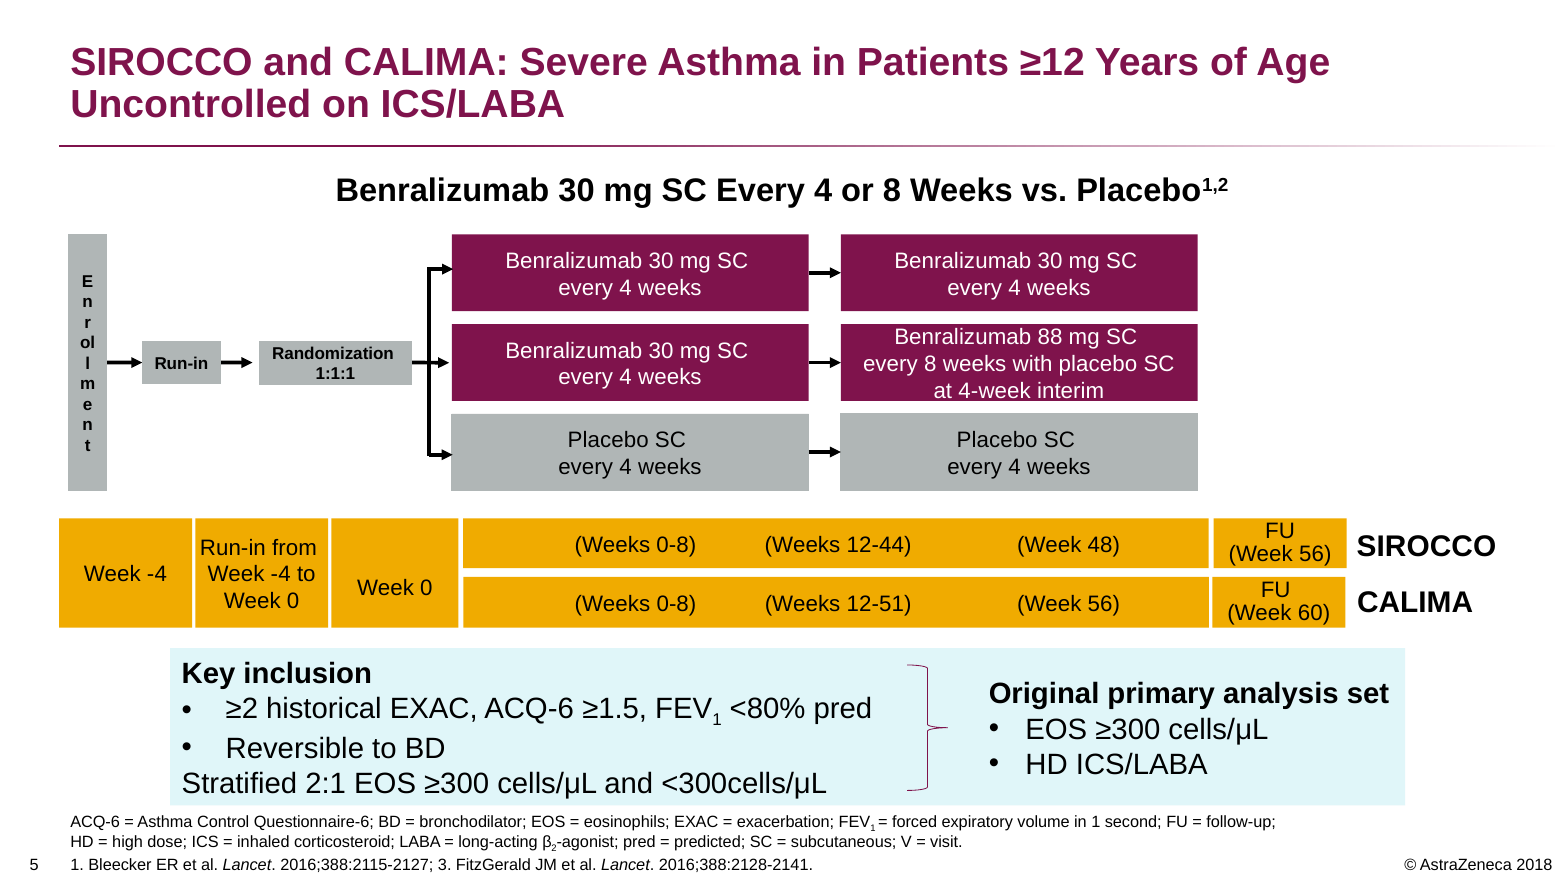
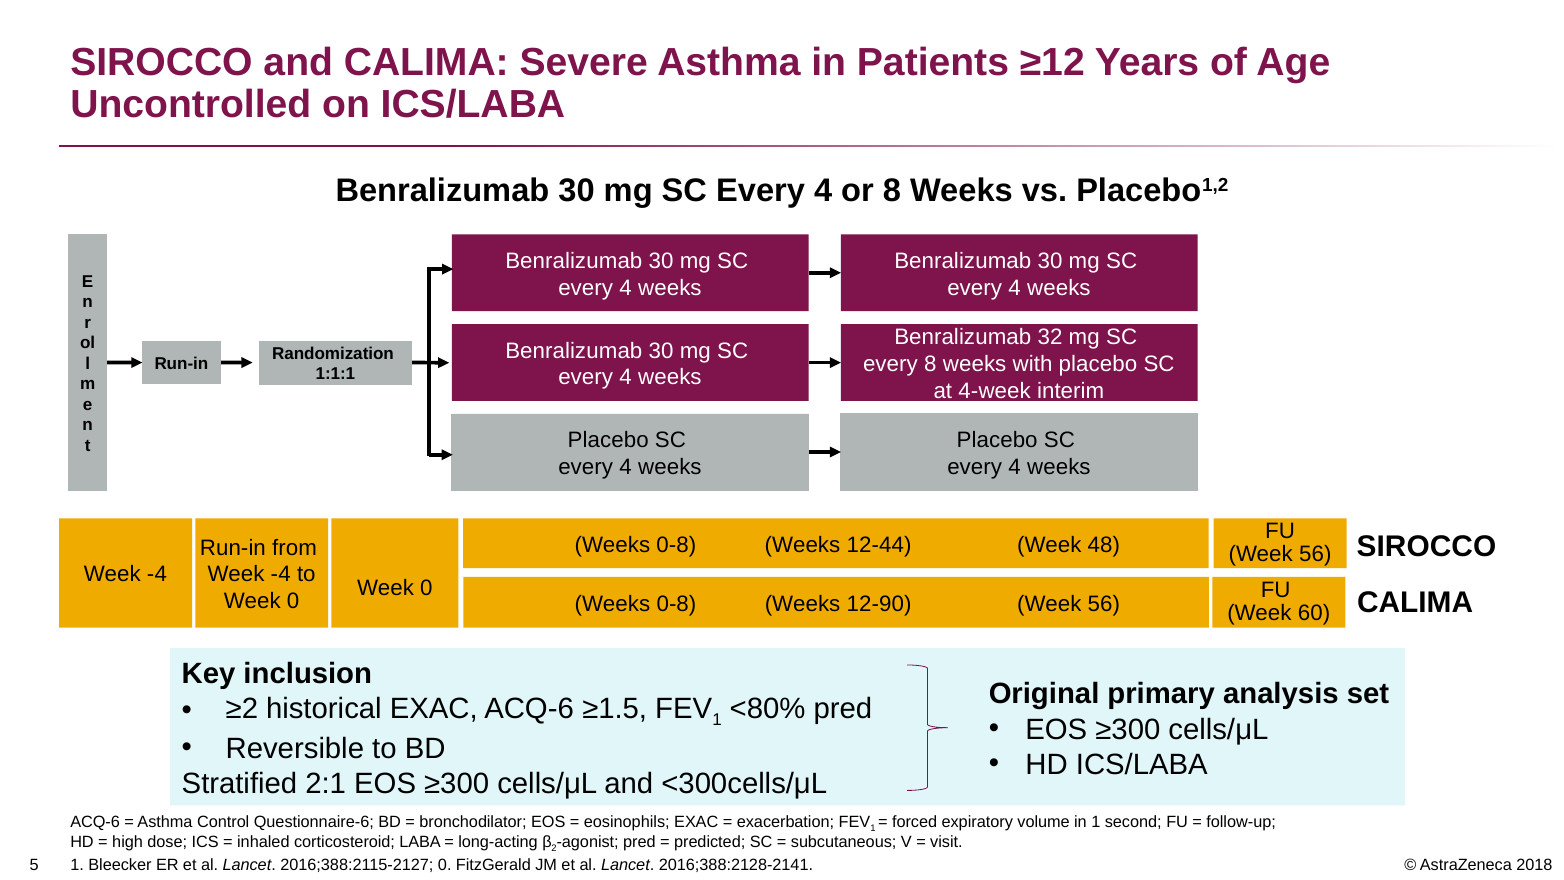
88: 88 -> 32
12-51: 12-51 -> 12-90
2016;388:2115-2127 3: 3 -> 0
